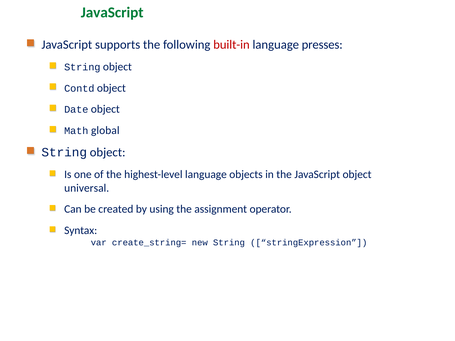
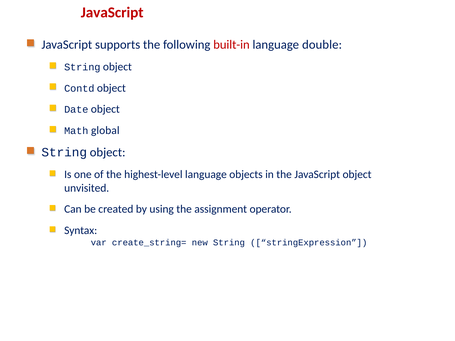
JavaScript at (112, 12) colour: green -> red
presses: presses -> double
universal: universal -> unvisited
